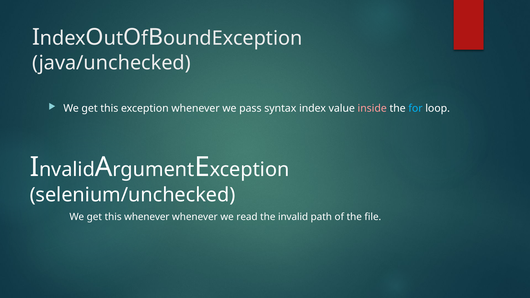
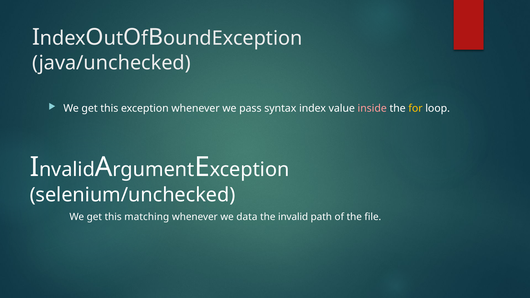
for colour: light blue -> yellow
this whenever: whenever -> matching
read: read -> data
